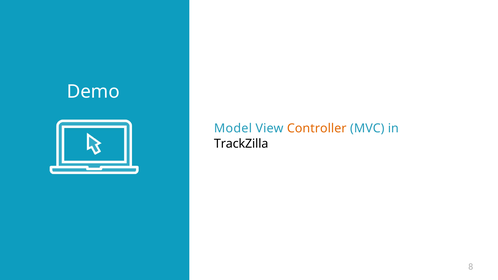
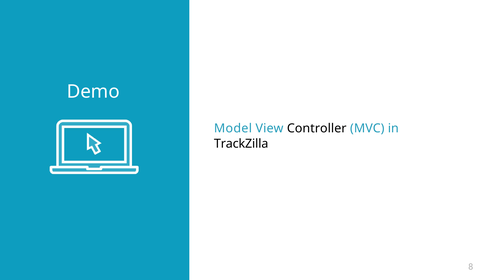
Controller colour: orange -> black
